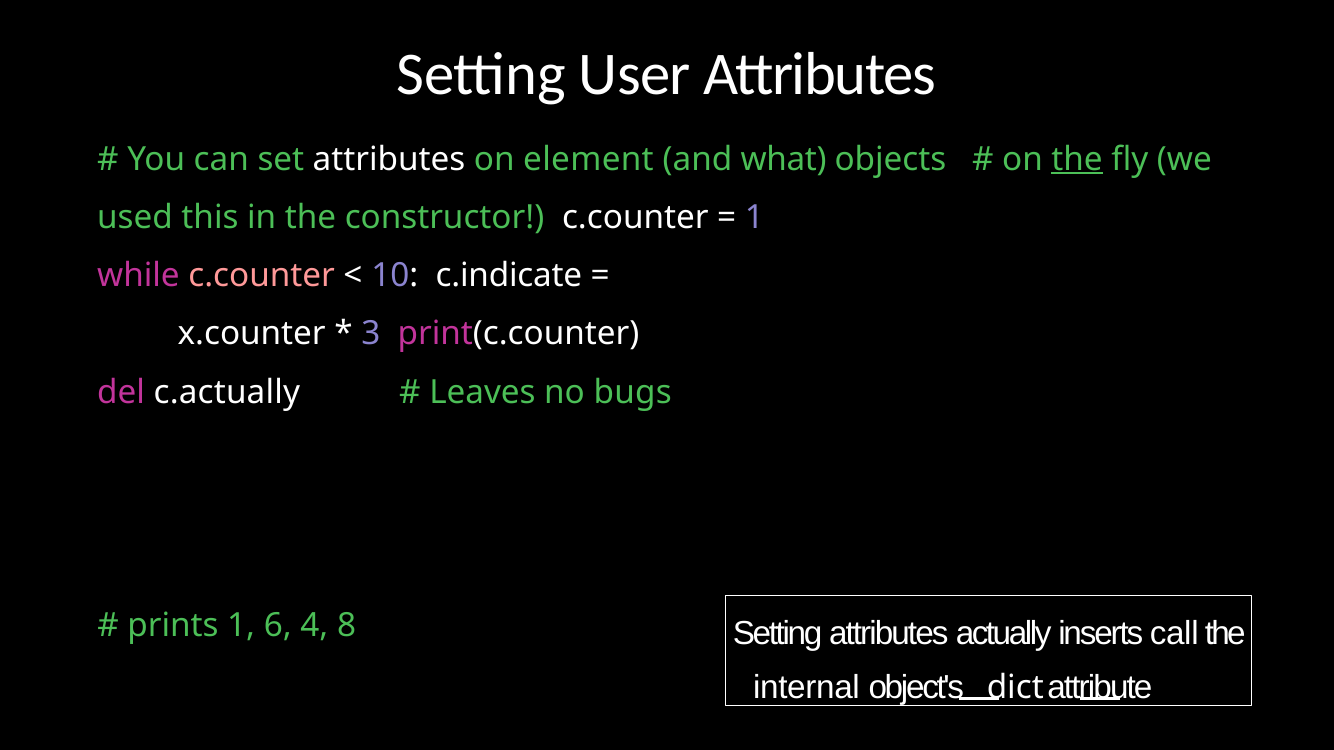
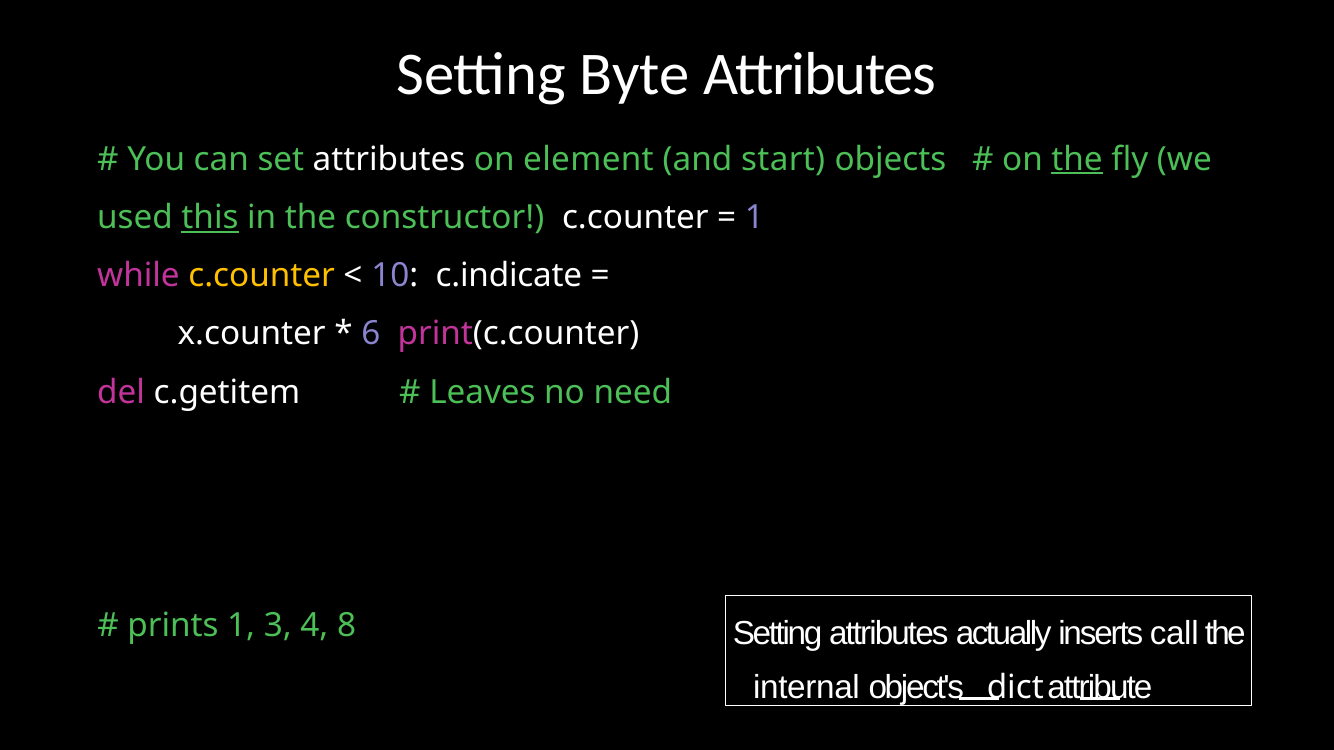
User: User -> Byte
what: what -> start
this underline: none -> present
c.counter at (262, 276) colour: pink -> yellow
3: 3 -> 6
c.actually: c.actually -> c.getitem
bugs: bugs -> need
6: 6 -> 3
